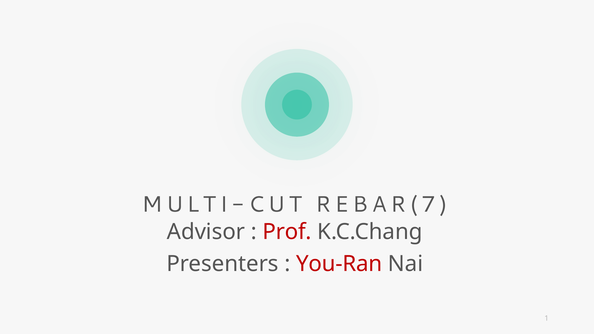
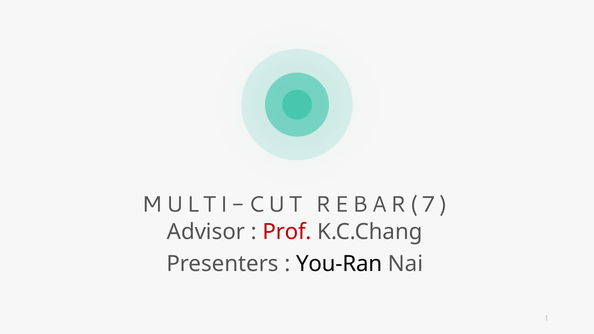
You-Ran colour: red -> black
